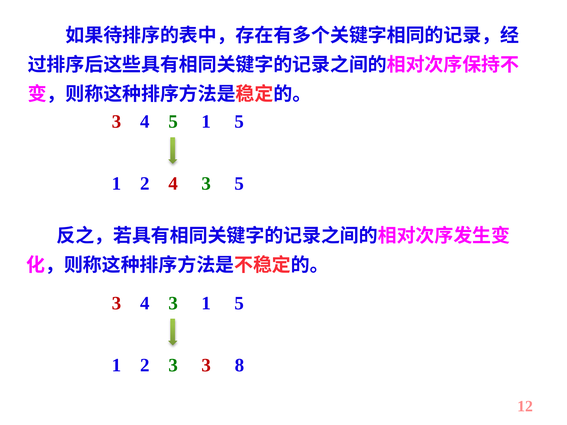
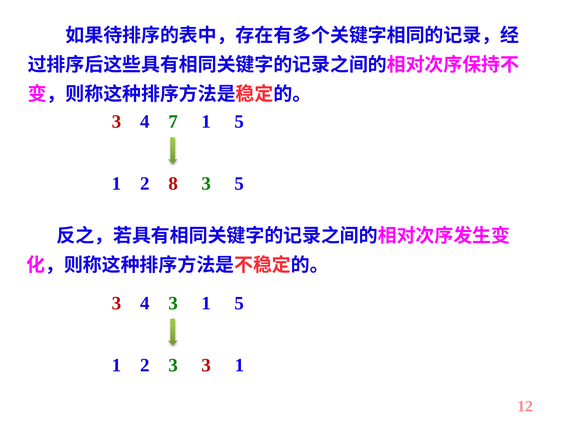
4 5: 5 -> 7
2 4: 4 -> 8
3 3 8: 8 -> 1
